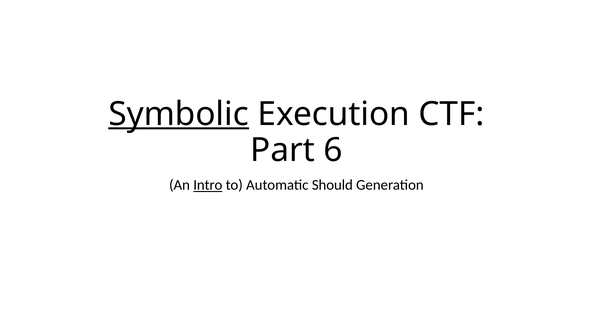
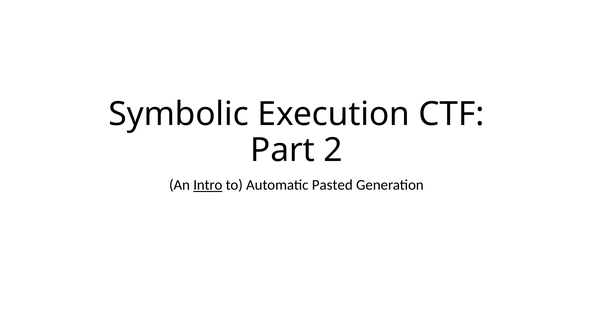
Symbolic underline: present -> none
6: 6 -> 2
Should: Should -> Pasted
